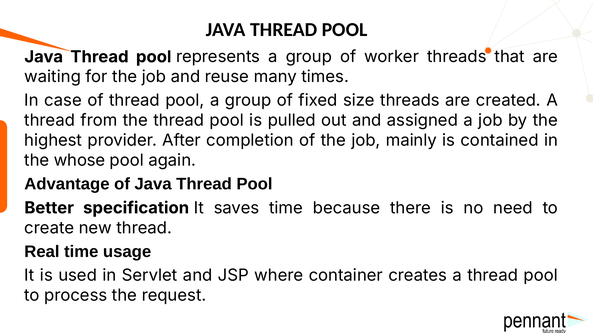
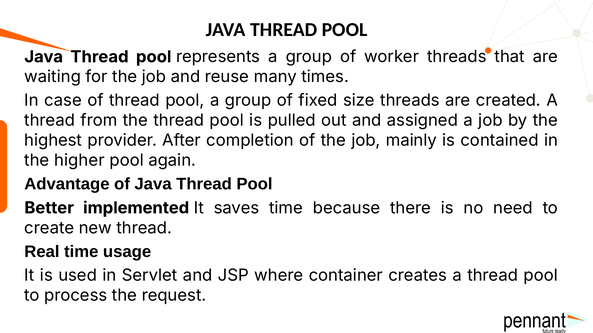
whose: whose -> higher
specification: specification -> implemented
